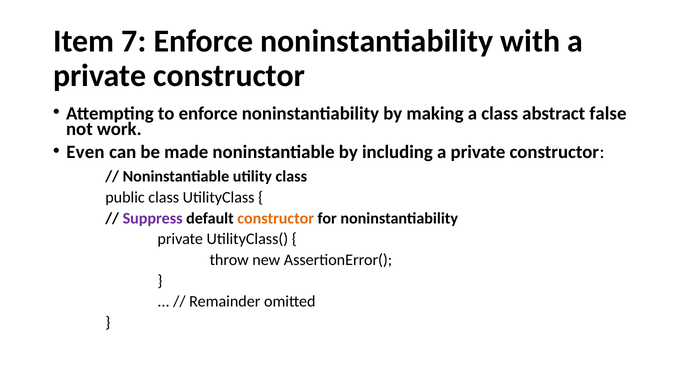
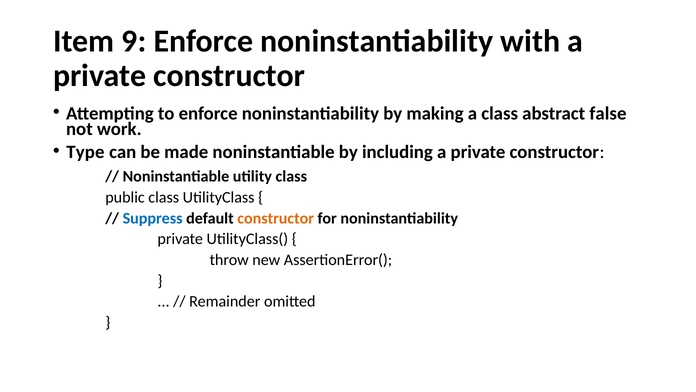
7: 7 -> 9
Even: Even -> Type
Suppress colour: purple -> blue
